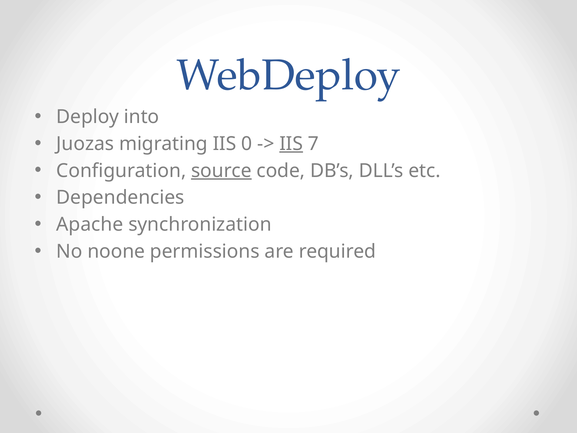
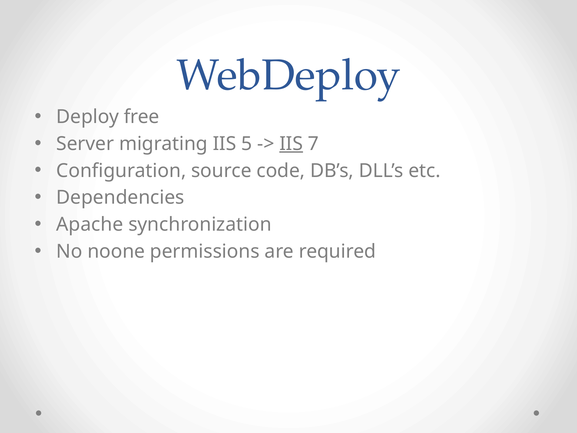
into: into -> free
Juozas: Juozas -> Server
0: 0 -> 5
source underline: present -> none
